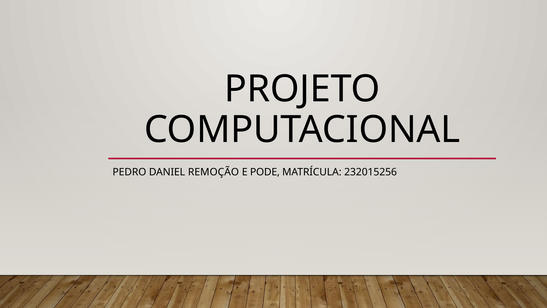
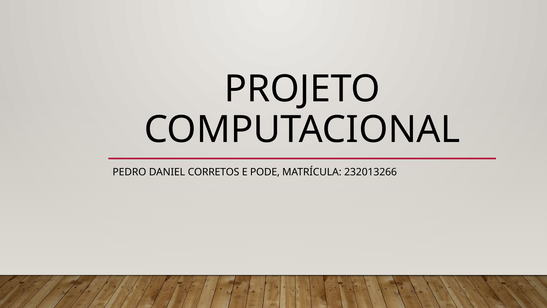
REMOÇÃO: REMOÇÃO -> CORRETOS
232015256: 232015256 -> 232013266
